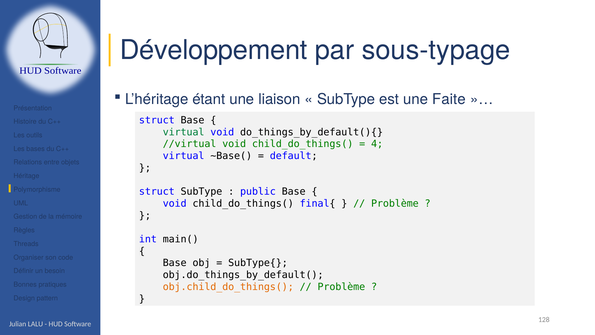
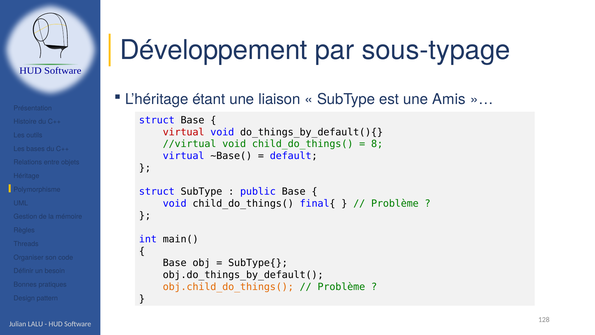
Faite: Faite -> Amis
virtual at (184, 132) colour: green -> red
4: 4 -> 8
